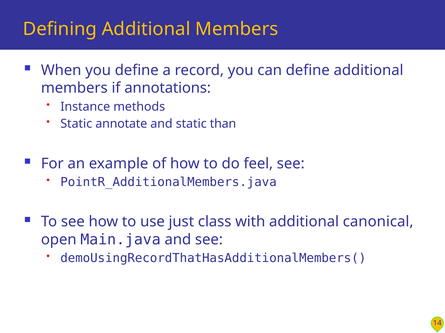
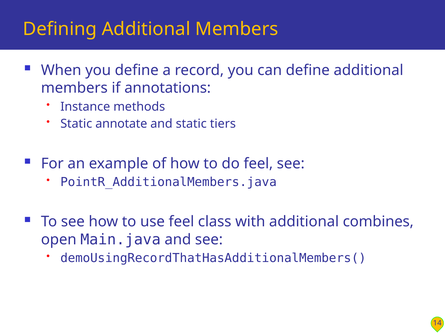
than: than -> tiers
use just: just -> feel
canonical: canonical -> combines
